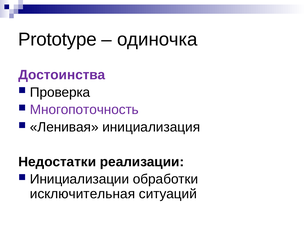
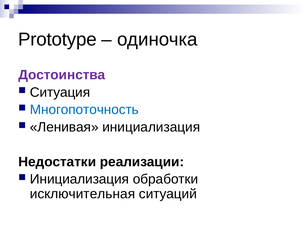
Проверка: Проверка -> Ситуация
Многопоточность colour: purple -> blue
Инициализации at (79, 180): Инициализации -> Инициализация
